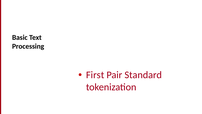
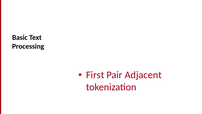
Standard: Standard -> Adjacent
